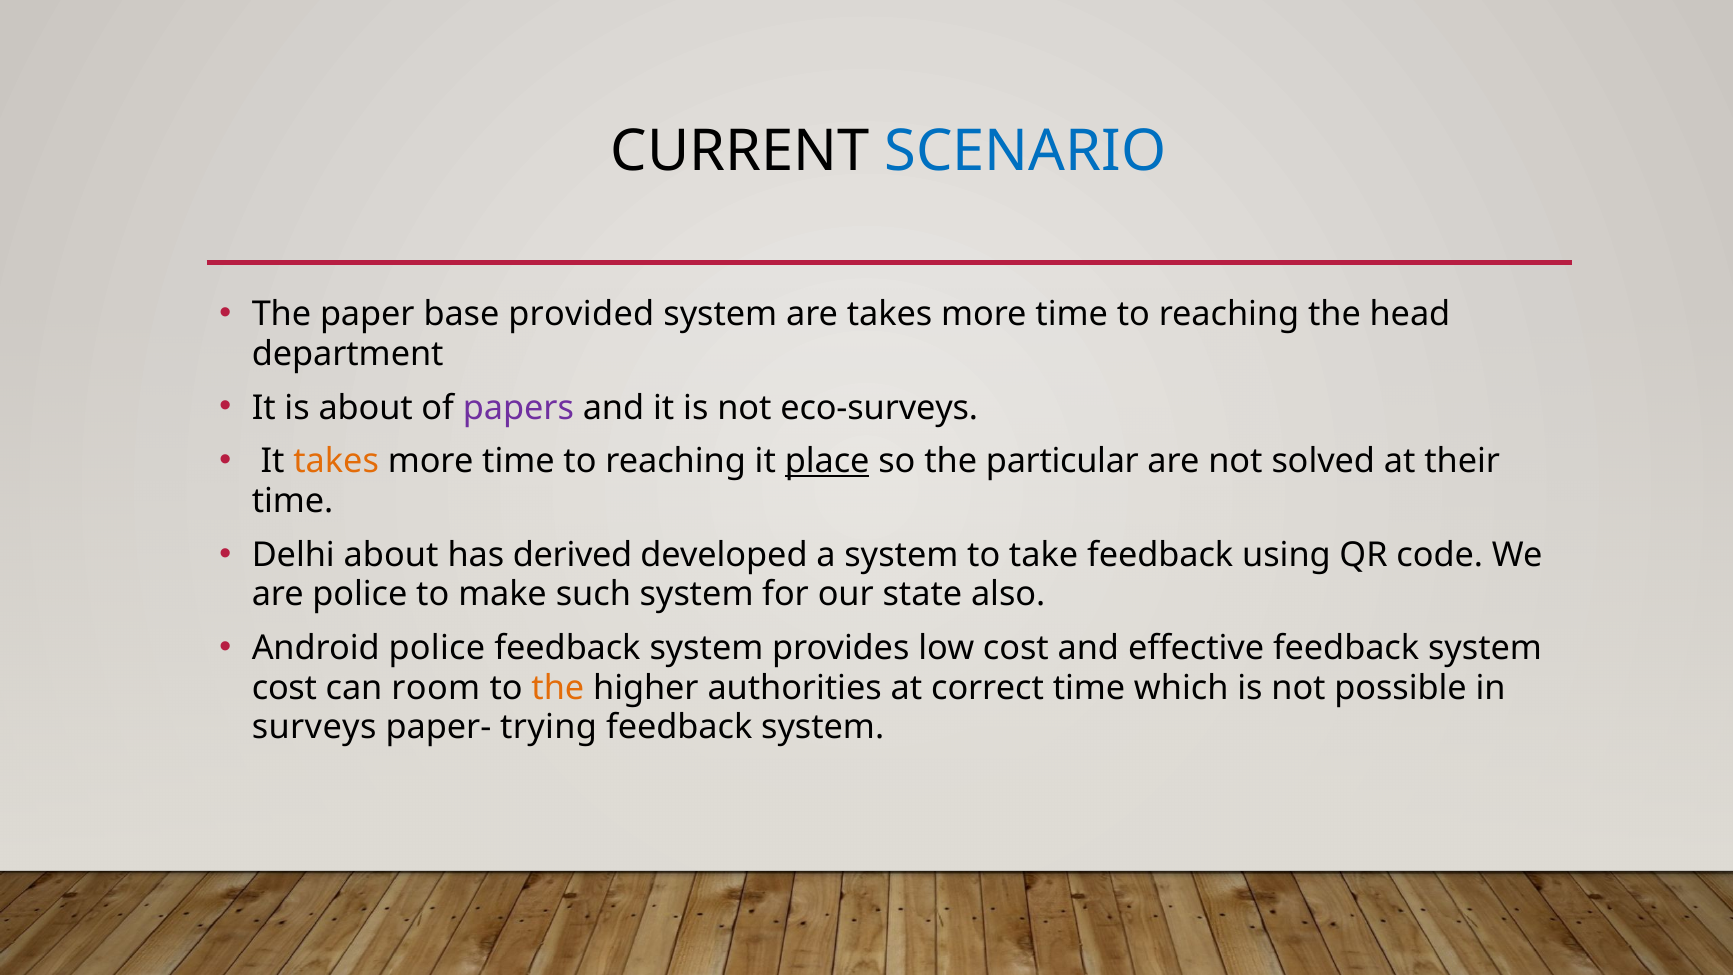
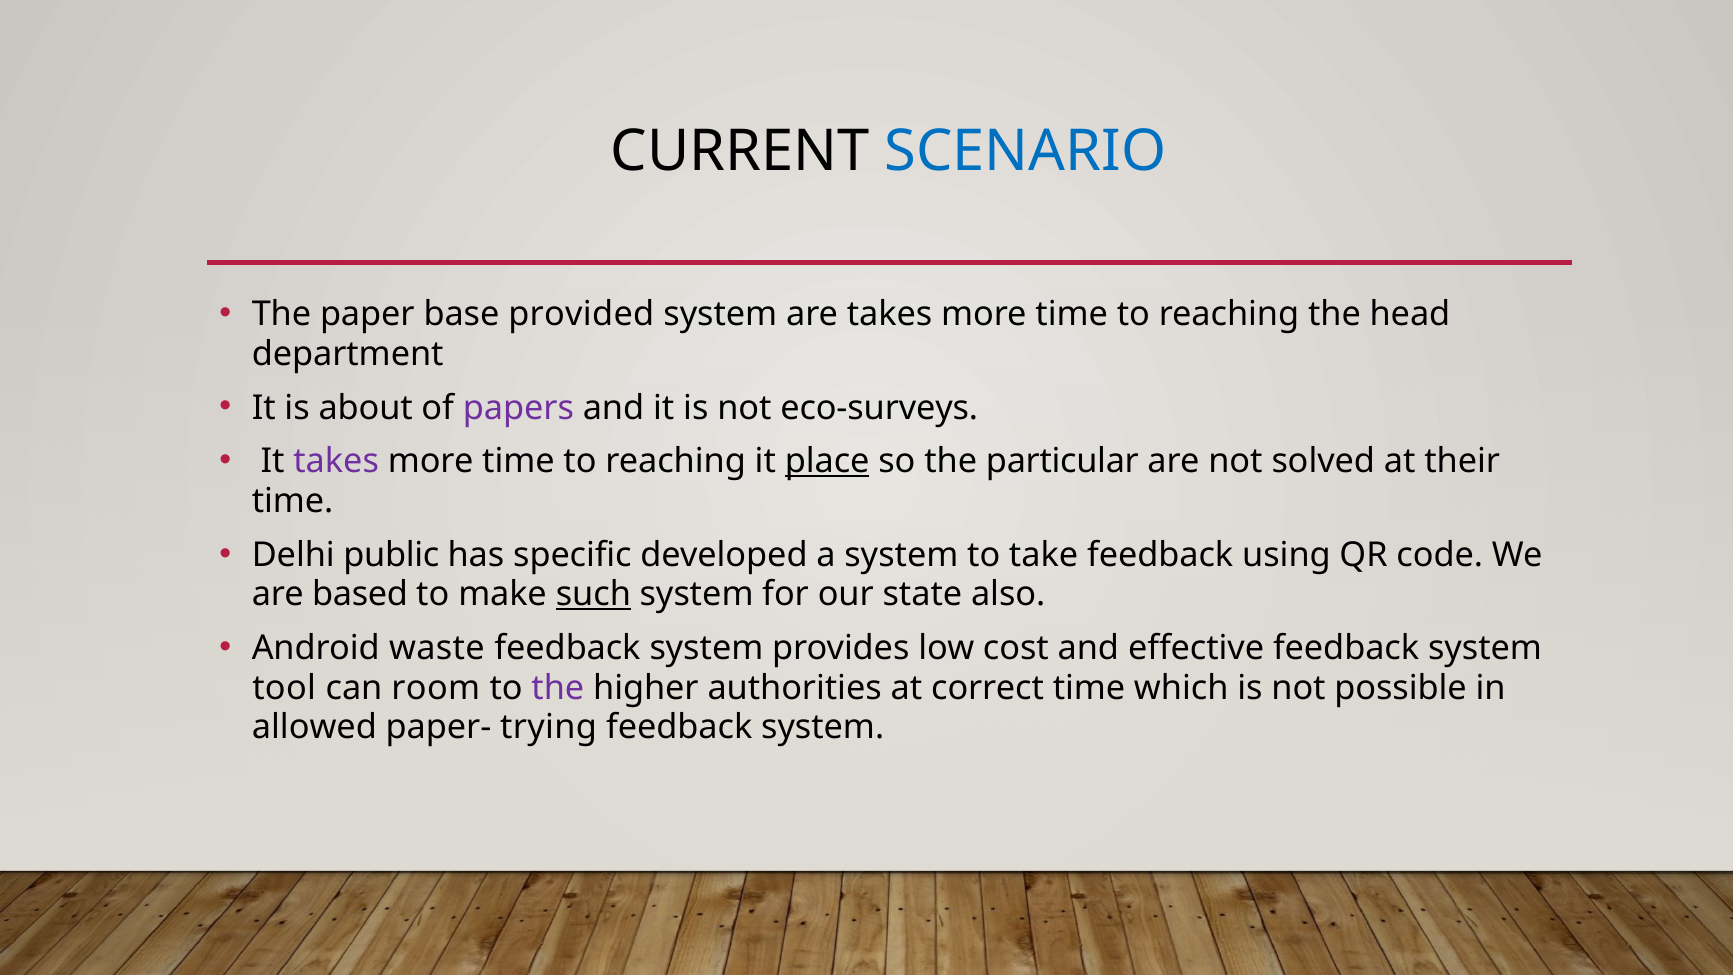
takes at (336, 462) colour: orange -> purple
Delhi about: about -> public
derived: derived -> specific
are police: police -> based
such underline: none -> present
Android police: police -> waste
cost at (284, 688): cost -> tool
the at (558, 688) colour: orange -> purple
surveys: surveys -> allowed
